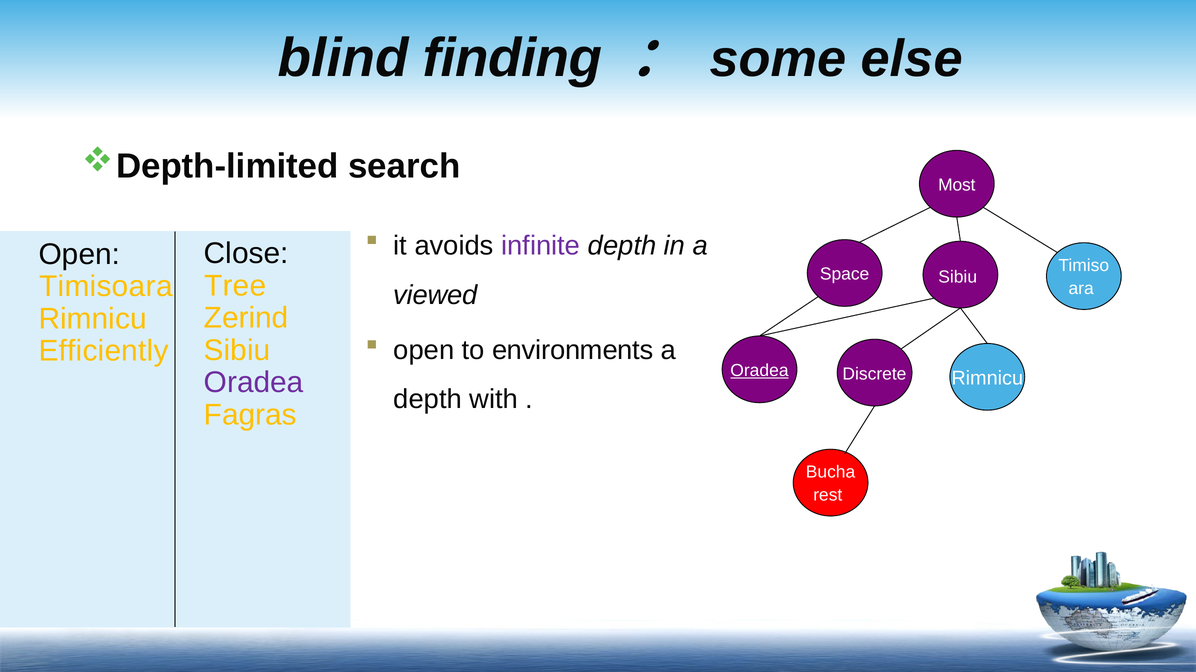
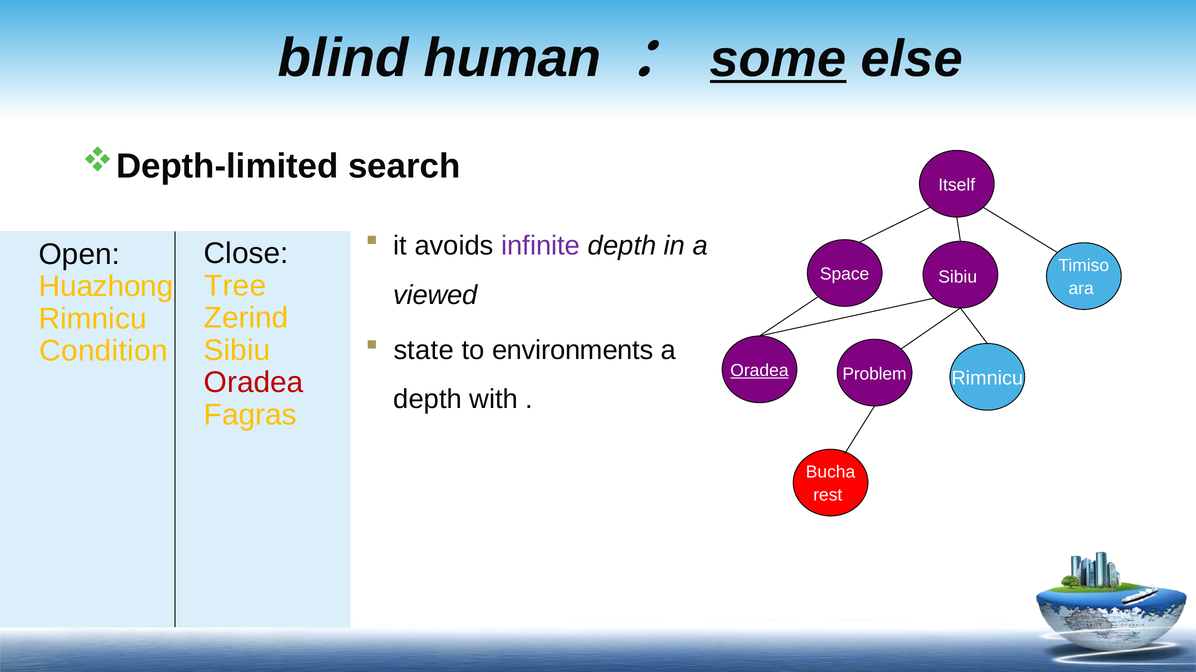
finding: finding -> human
some underline: none -> present
Most: Most -> Itself
Timisoara: Timisoara -> Huazhong
open at (424, 351): open -> state
Efficiently: Efficiently -> Condition
Discrete: Discrete -> Problem
Oradea at (254, 383) colour: purple -> red
